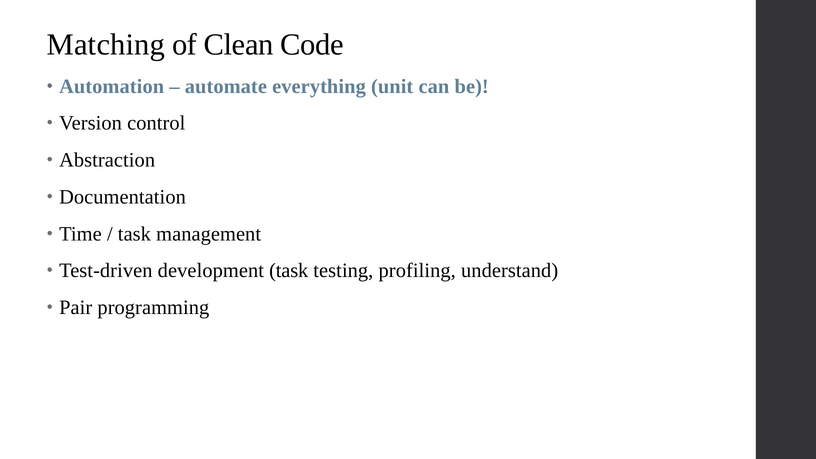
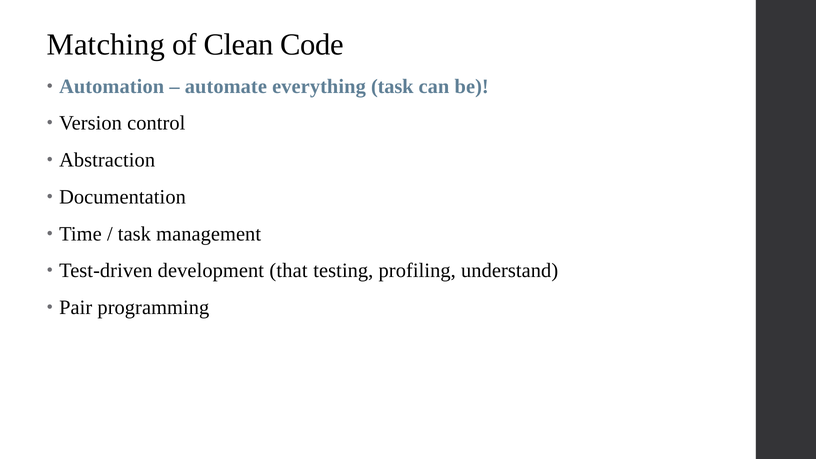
everything unit: unit -> task
development task: task -> that
